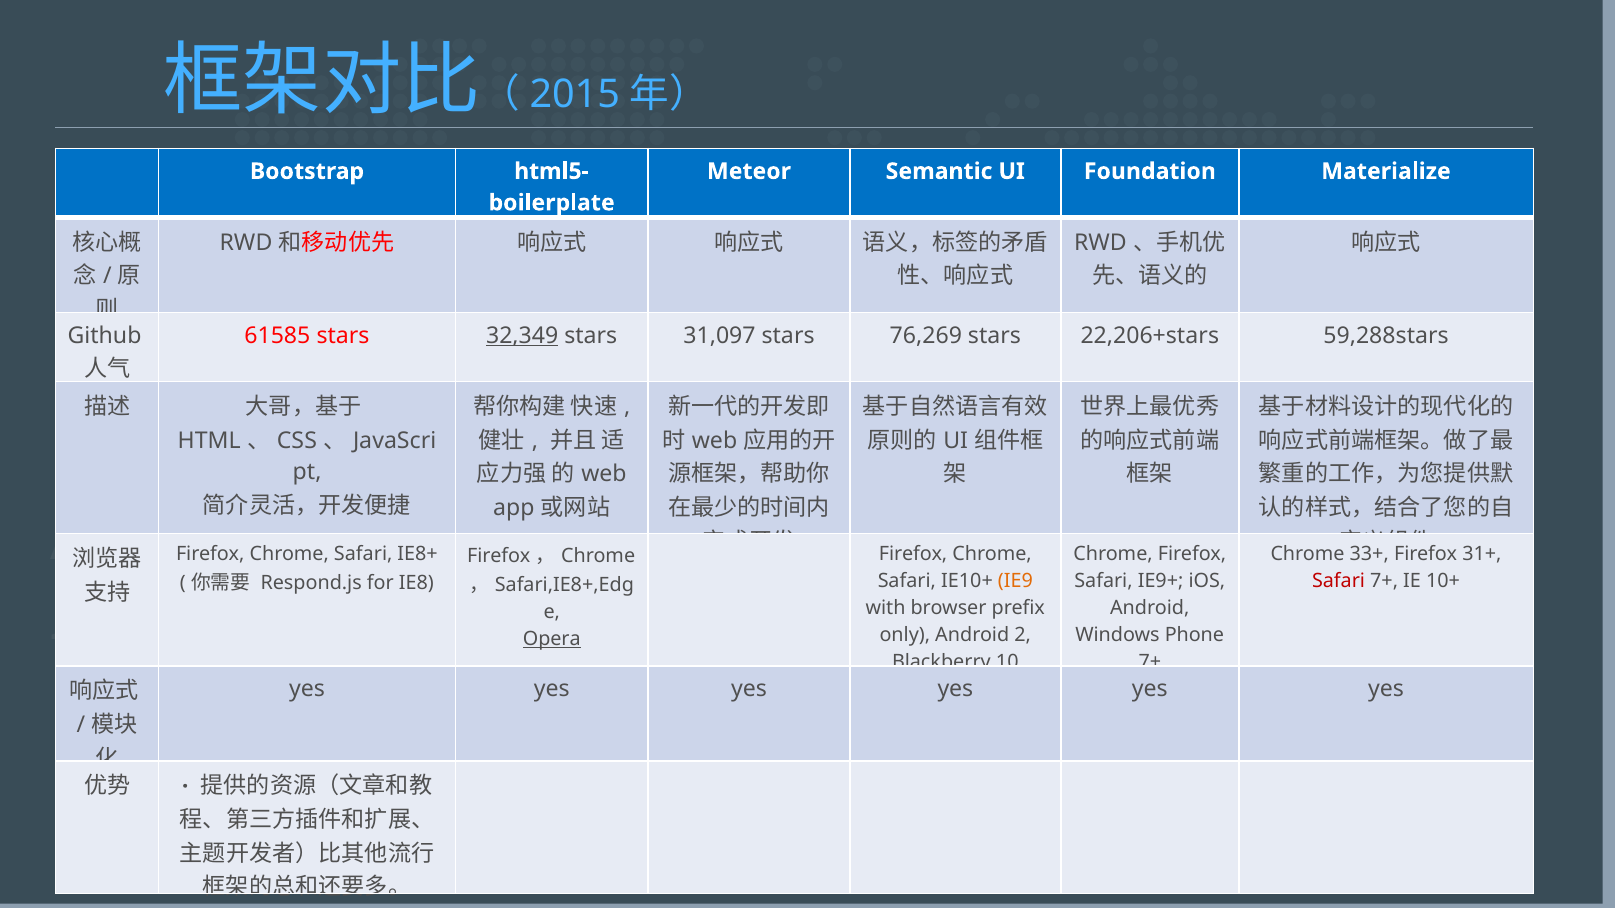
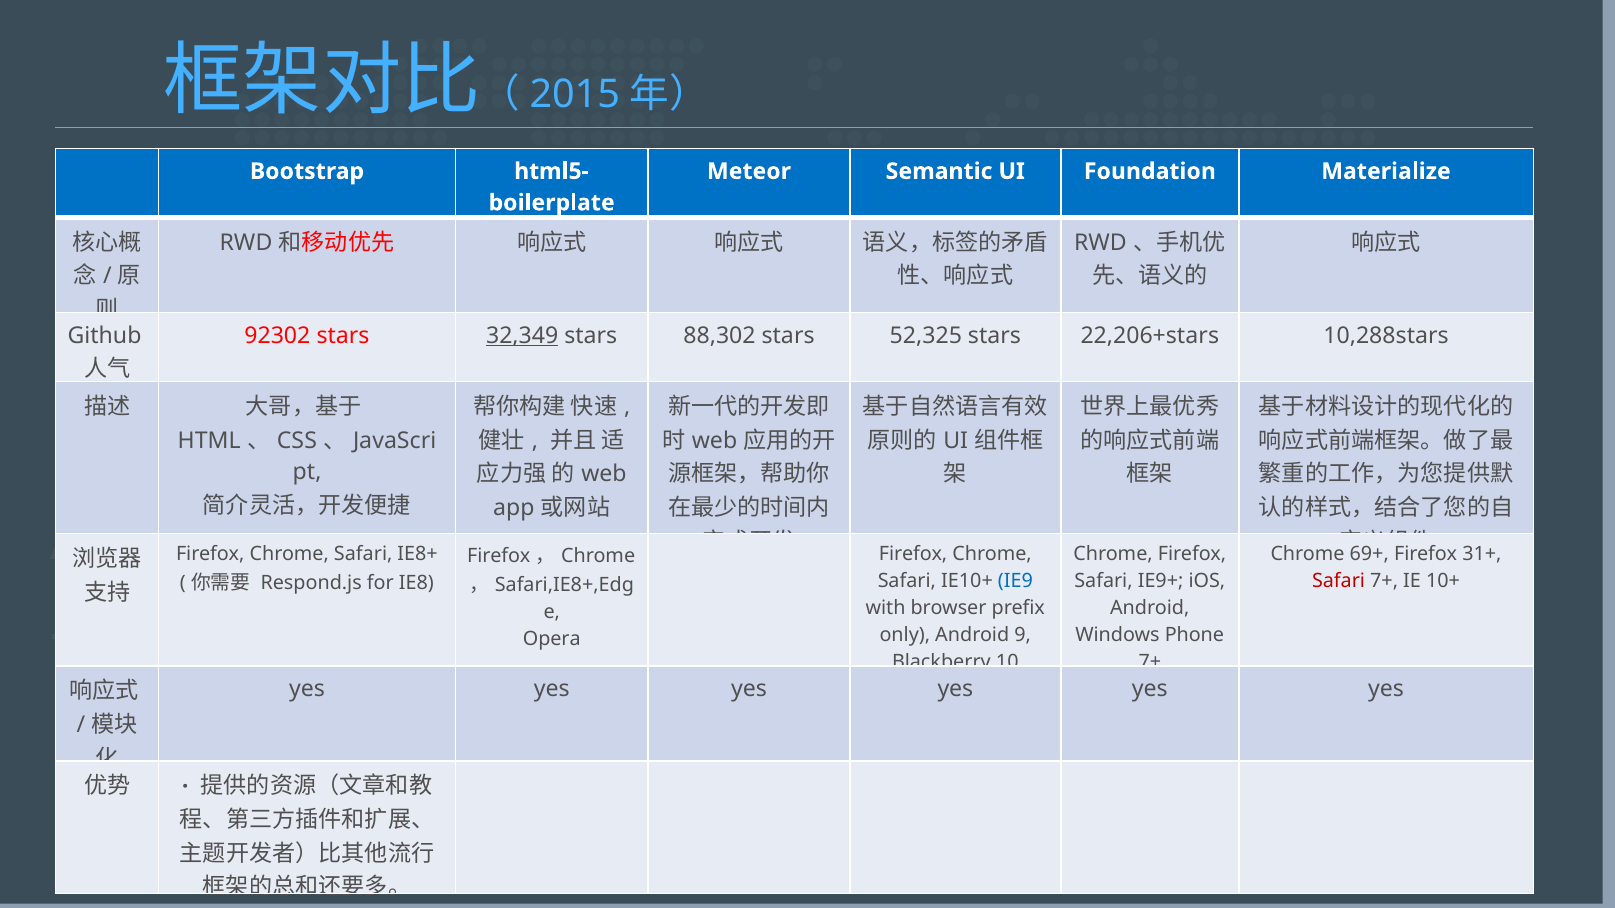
61585: 61585 -> 92302
31,097: 31,097 -> 88,302
76,269: 76,269 -> 52,325
59,288stars: 59,288stars -> 10,288stars
33+: 33+ -> 69+
IE9 colour: orange -> blue
2: 2 -> 9
Opera underline: present -> none
